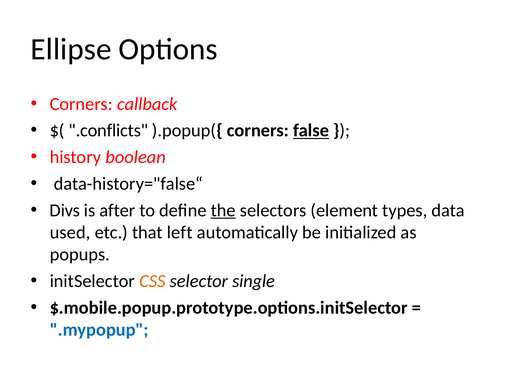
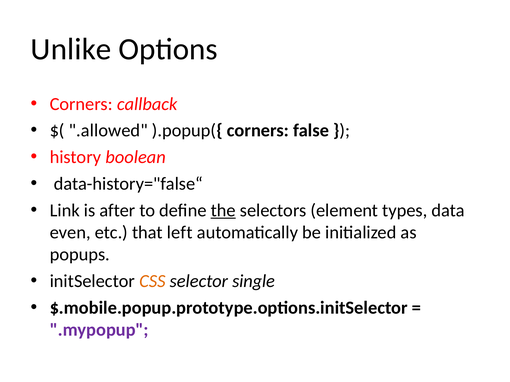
Ellipse: Ellipse -> Unlike
.conflicts: .conflicts -> .allowed
false underline: present -> none
Divs: Divs -> Link
used: used -> even
.mypopup colour: blue -> purple
